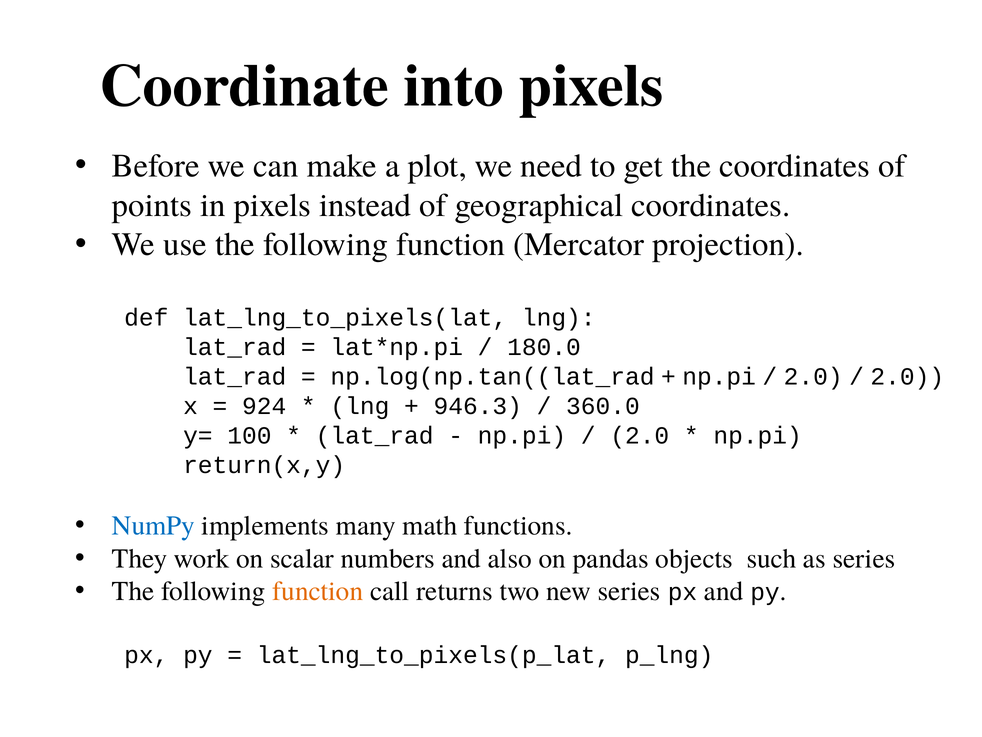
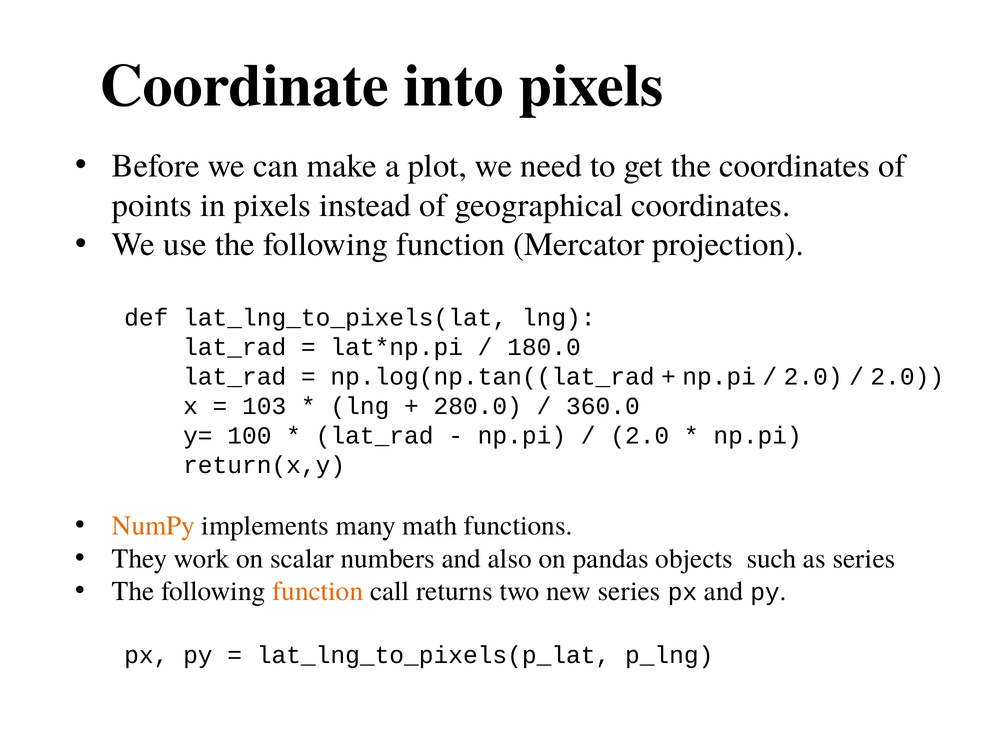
924: 924 -> 103
946.3: 946.3 -> 280.0
NumPy colour: blue -> orange
